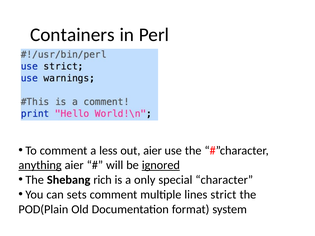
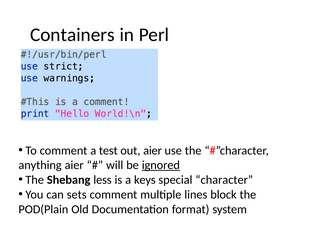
less: less -> test
anything underline: present -> none
rich: rich -> less
only: only -> keys
strict: strict -> block
